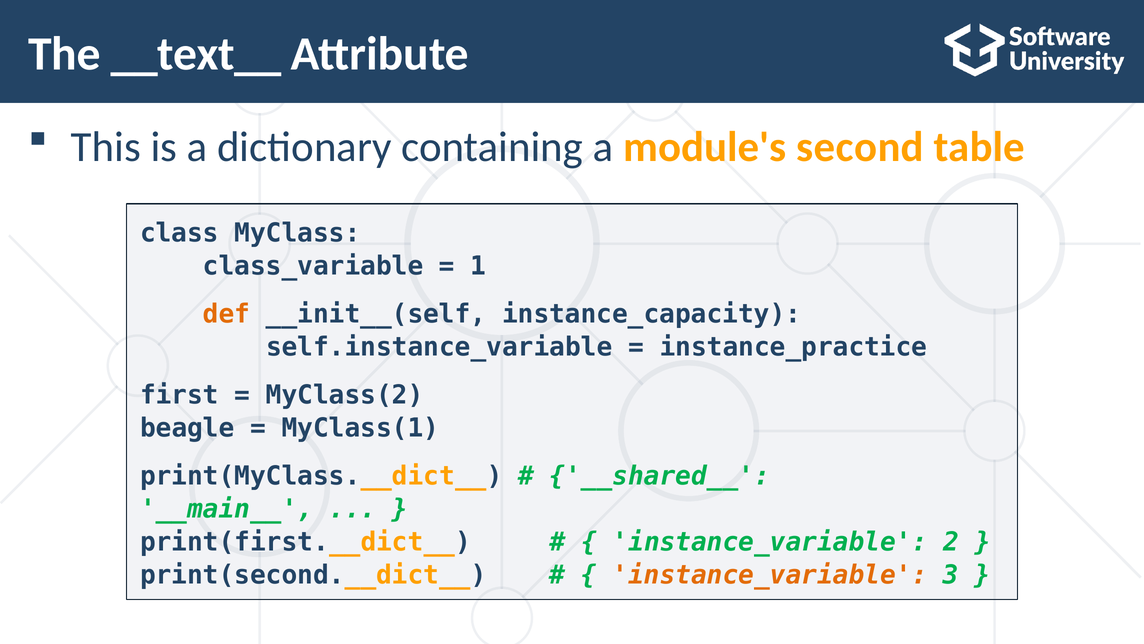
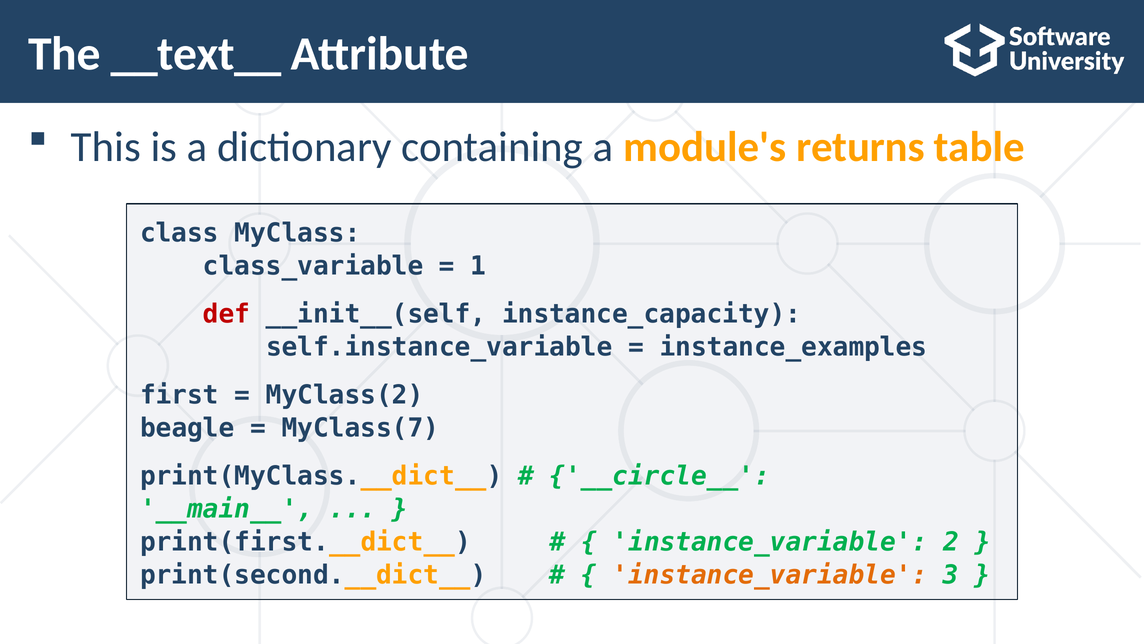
second: second -> returns
def colour: orange -> red
instance_practice: instance_practice -> instance_examples
MyClass(1: MyClass(1 -> MyClass(7
__shared__: __shared__ -> __circle__
